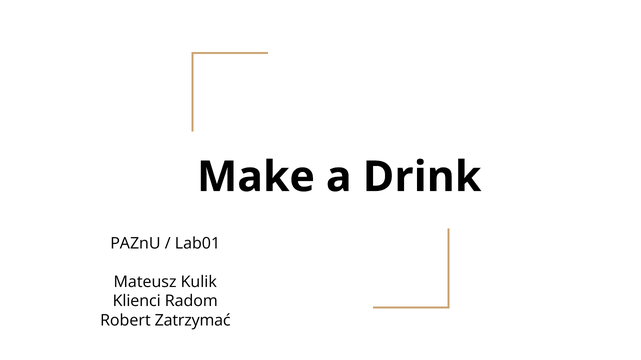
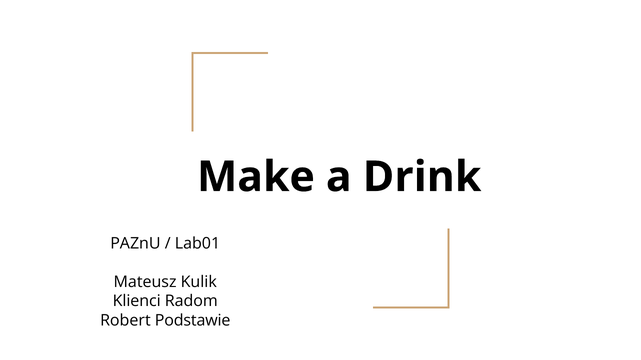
Zatrzymać: Zatrzymać -> Podstawie
